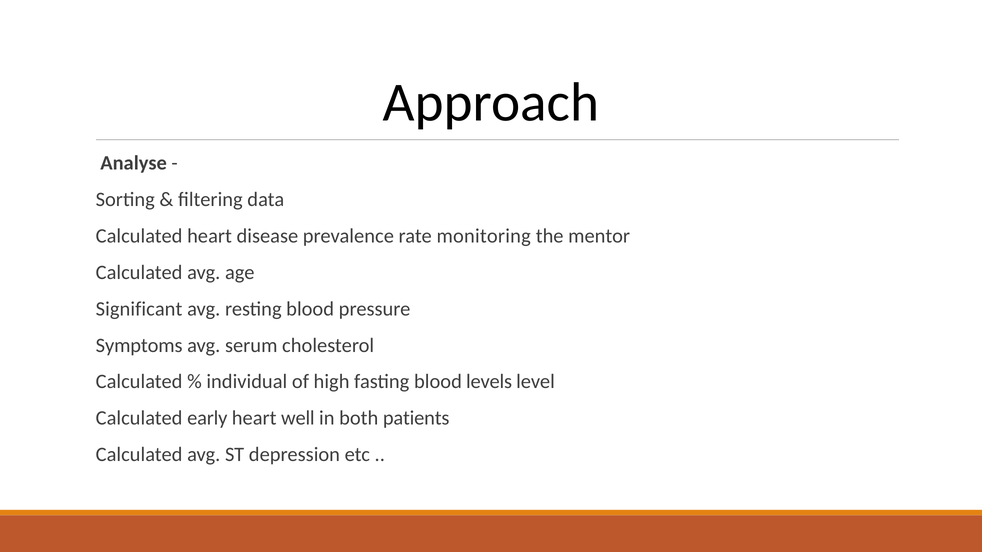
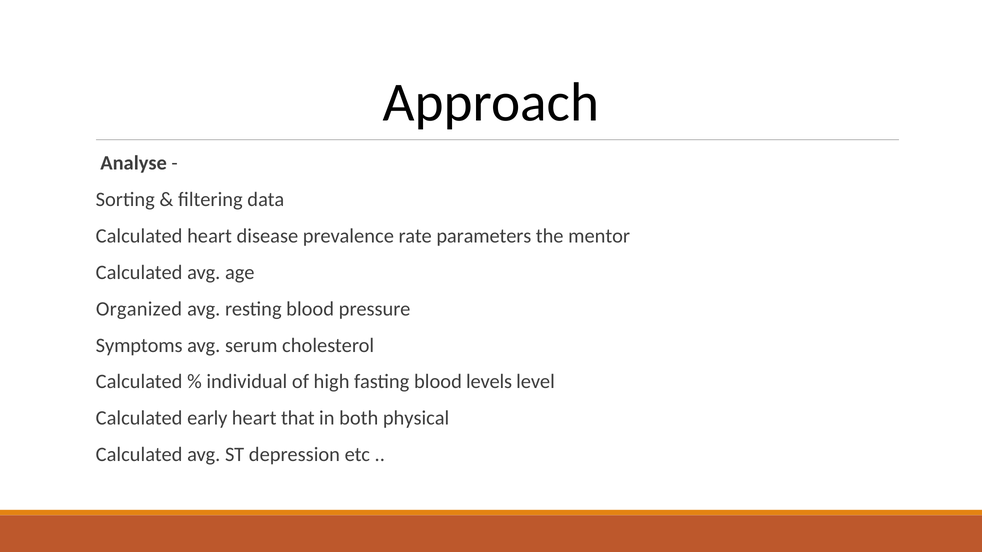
monitoring: monitoring -> parameters
Significant: Significant -> Organized
well: well -> that
patients: patients -> physical
